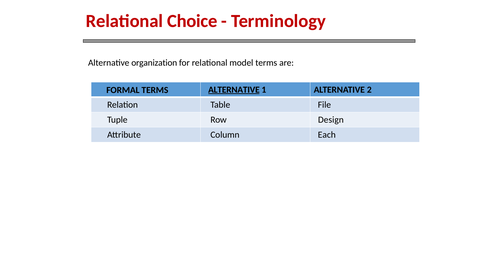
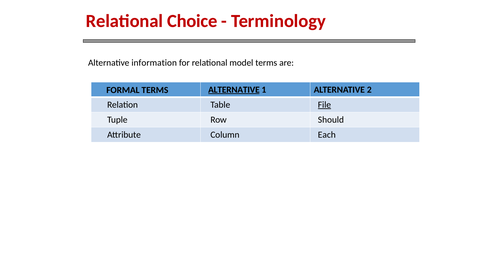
organization: organization -> information
File underline: none -> present
Design: Design -> Should
